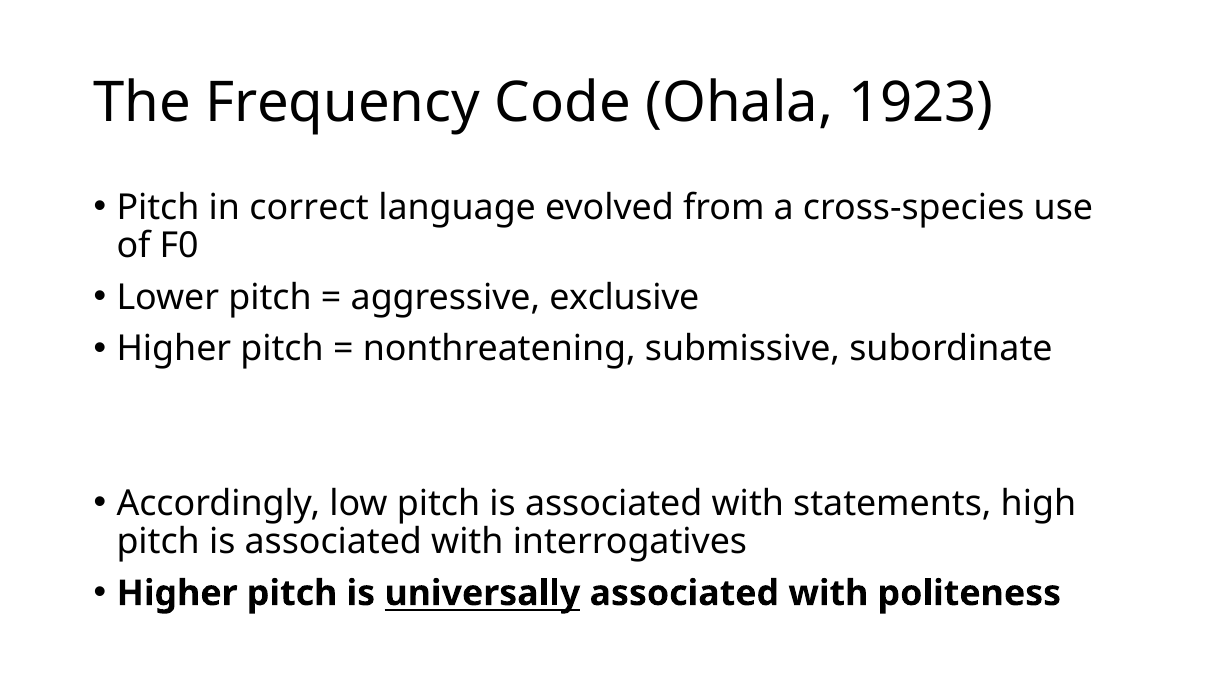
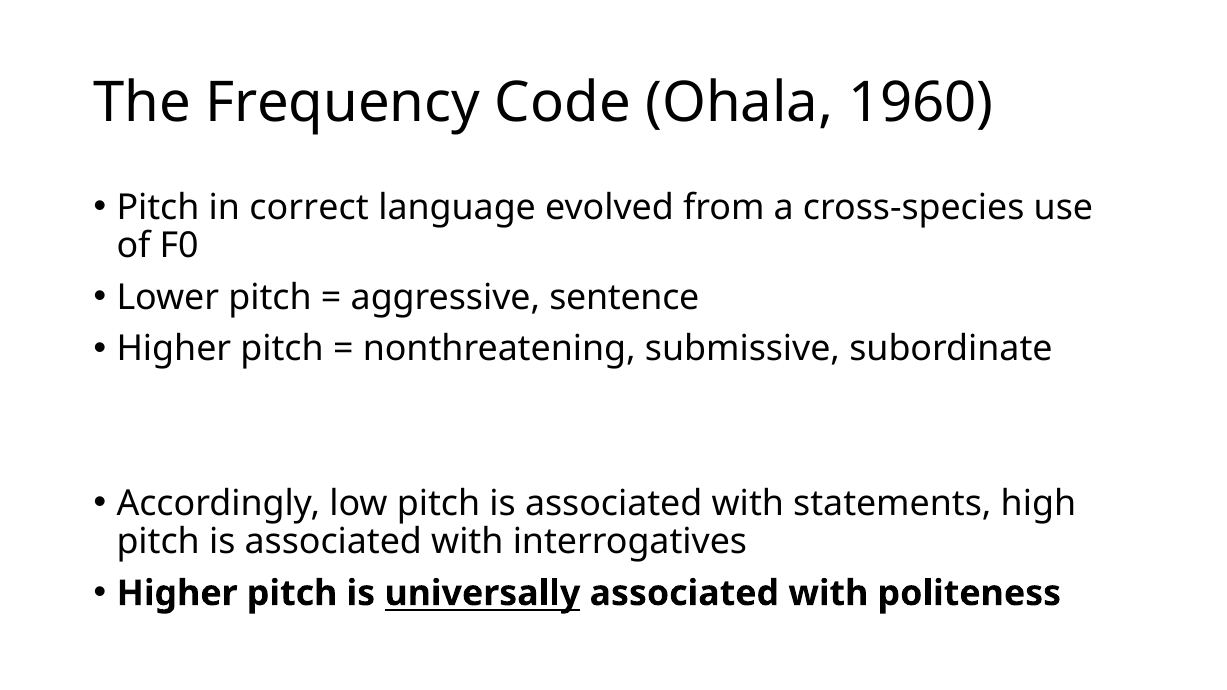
1923: 1923 -> 1960
exclusive: exclusive -> sentence
